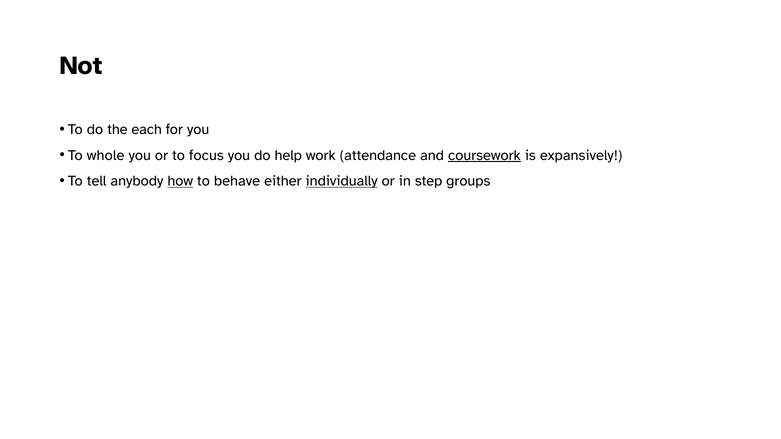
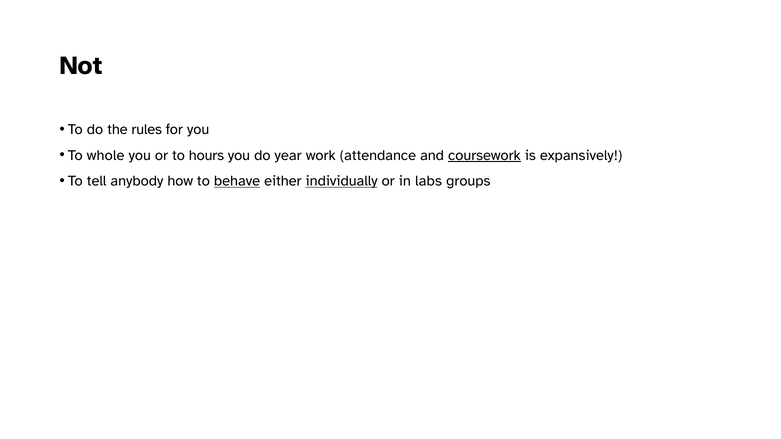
each: each -> rules
focus: focus -> hours
help: help -> year
how underline: present -> none
behave underline: none -> present
step: step -> labs
